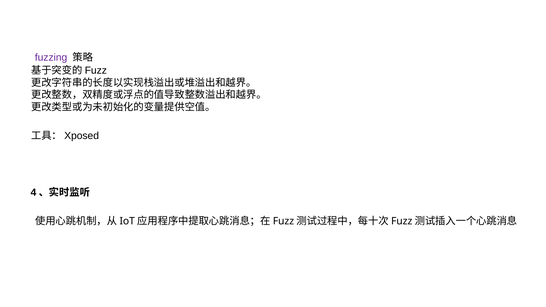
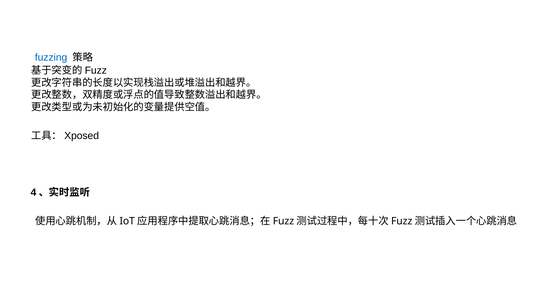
fuzzing colour: purple -> blue
